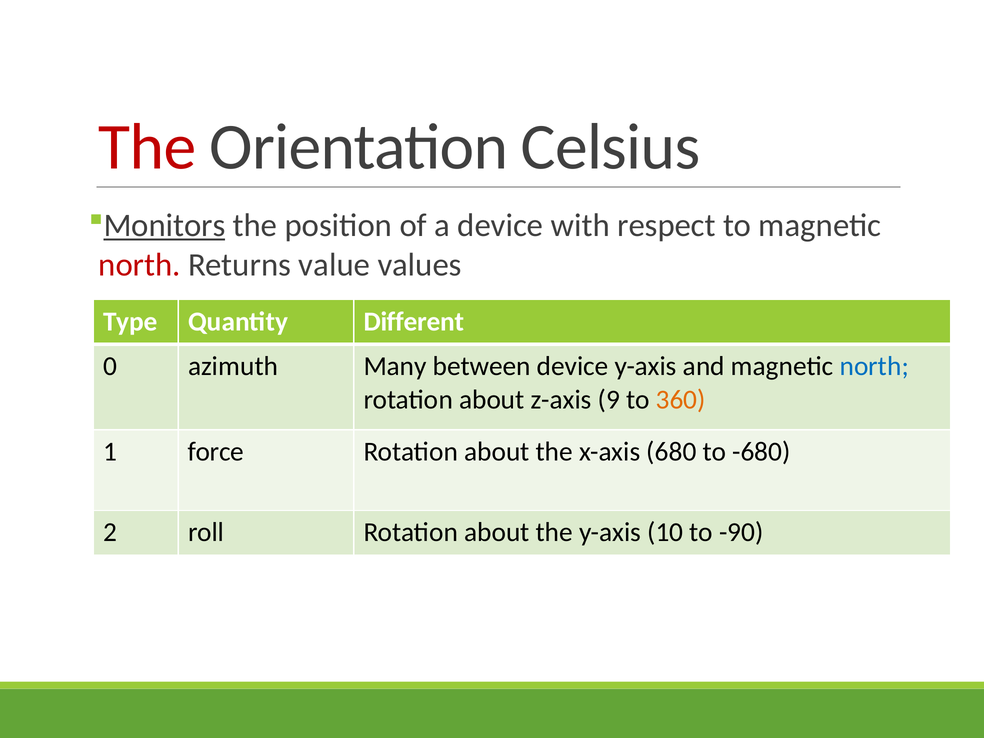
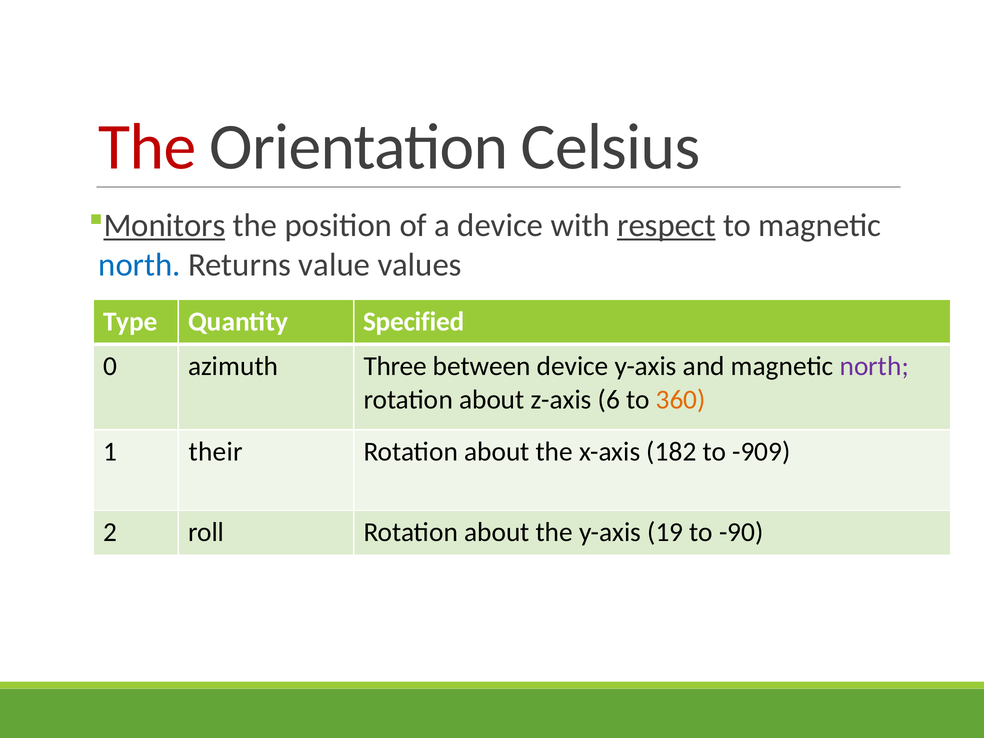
respect underline: none -> present
north at (140, 265) colour: red -> blue
Different: Different -> Specified
Many: Many -> Three
north at (874, 366) colour: blue -> purple
9: 9 -> 6
force: force -> their
680: 680 -> 182
-680: -680 -> -909
10: 10 -> 19
